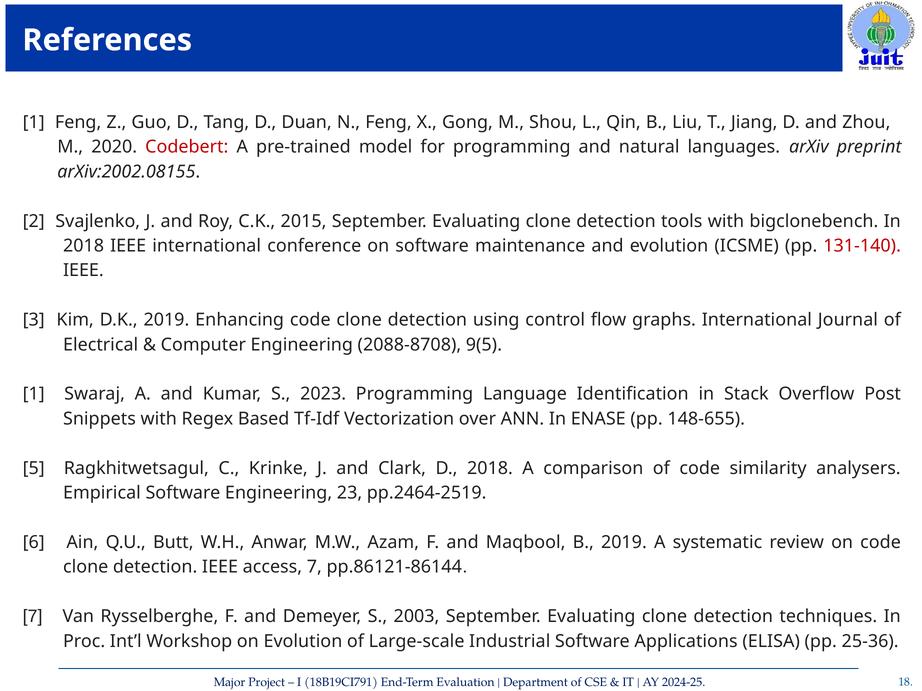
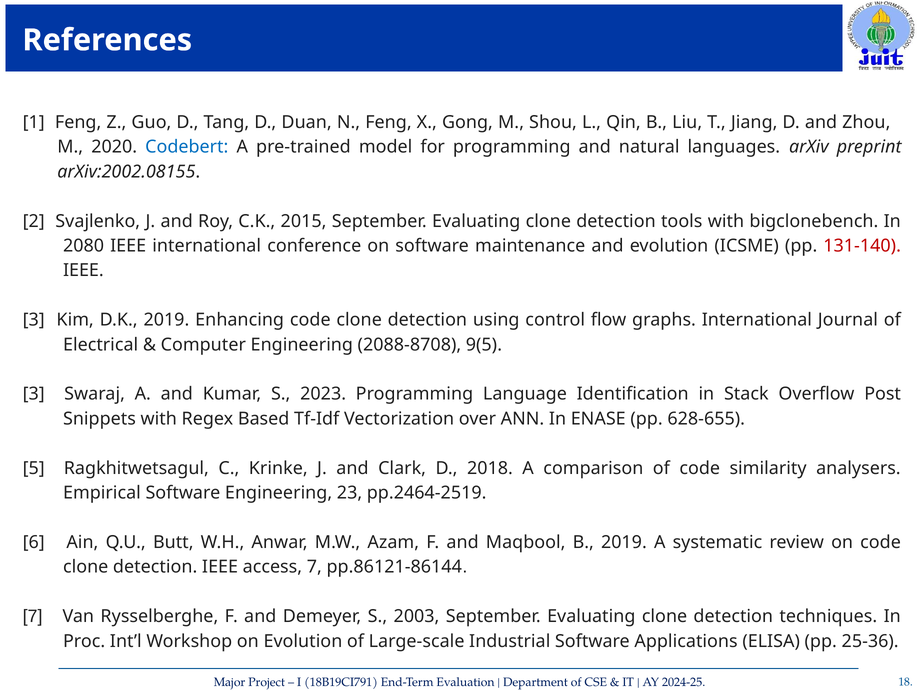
Codebert colour: red -> blue
2018 at (84, 246): 2018 -> 2080
1 at (34, 394): 1 -> 3
148-655: 148-655 -> 628-655
